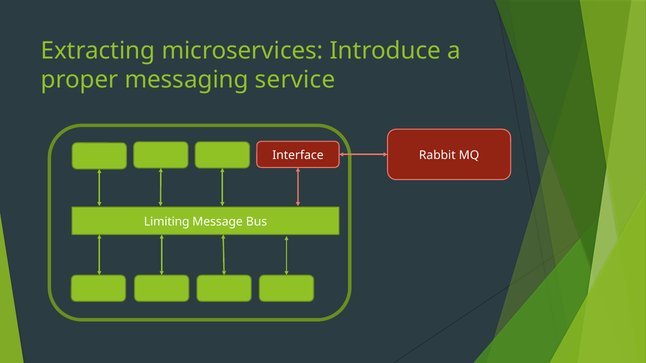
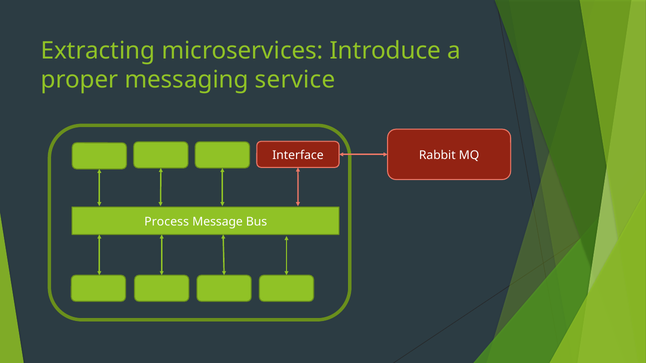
Limiting: Limiting -> Process
